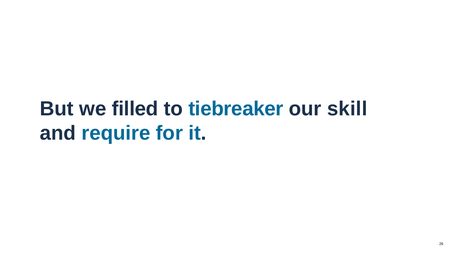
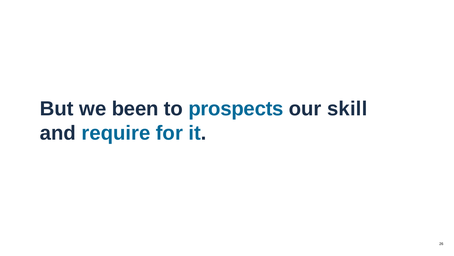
filled: filled -> been
tiebreaker: tiebreaker -> prospects
